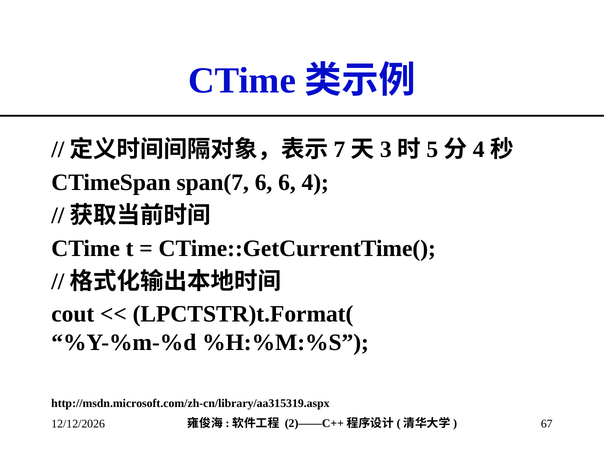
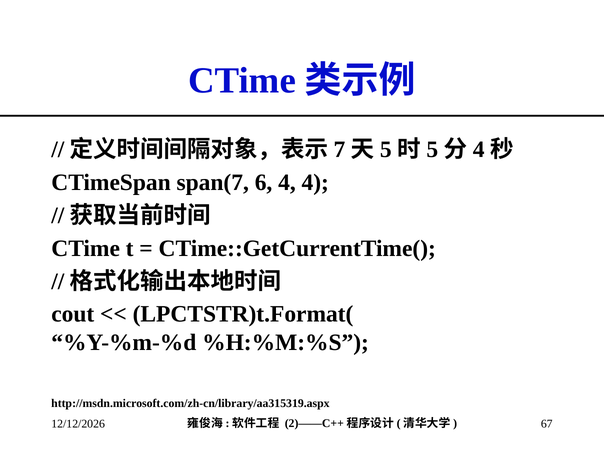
3 at (386, 150): 3 -> 5
6 6: 6 -> 4
